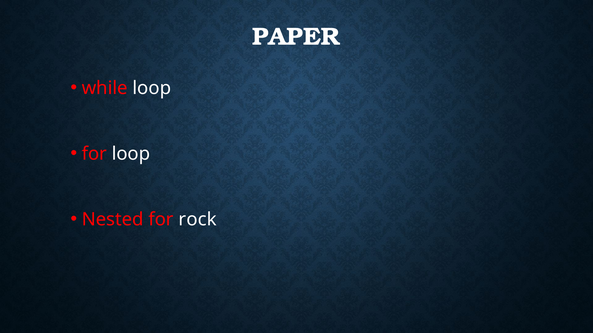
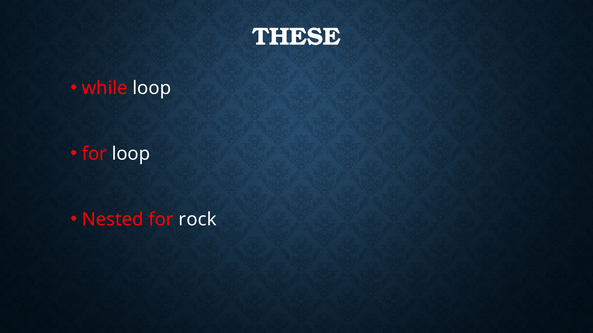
PAPER: PAPER -> THESE
